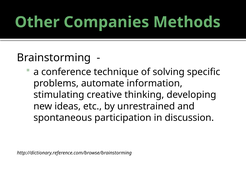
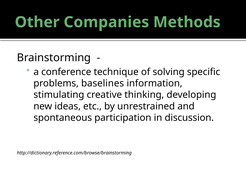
automate: automate -> baselines
